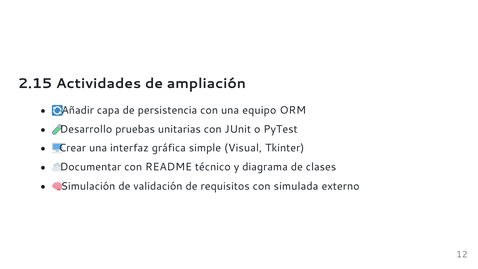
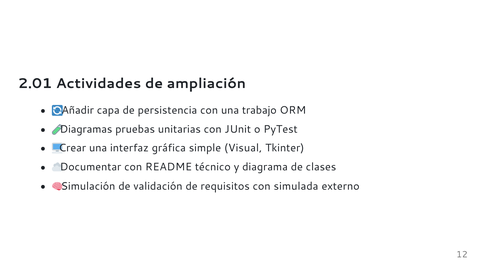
2.15: 2.15 -> 2.01
equipo: equipo -> trabajo
Desarrollo: Desarrollo -> Diagramas
